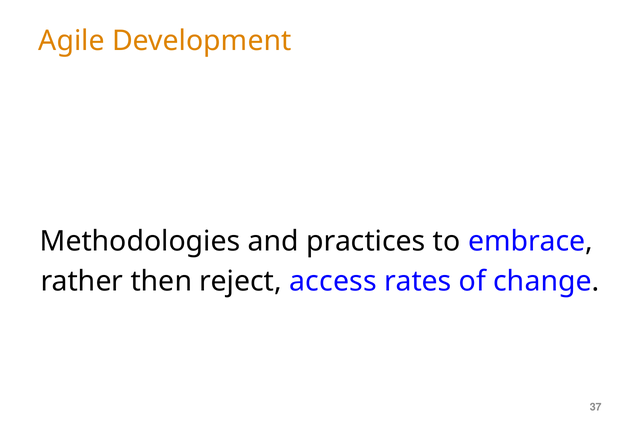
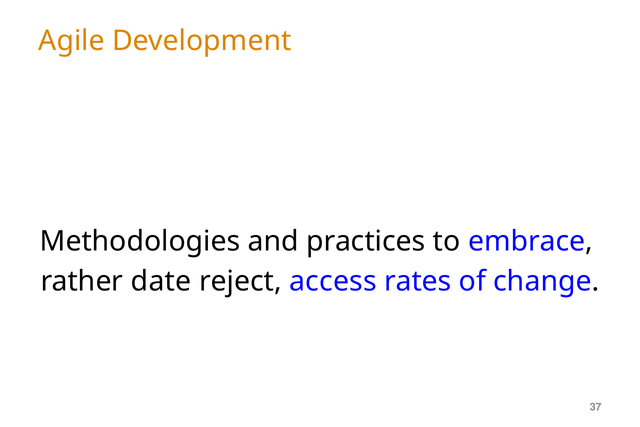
then: then -> date
